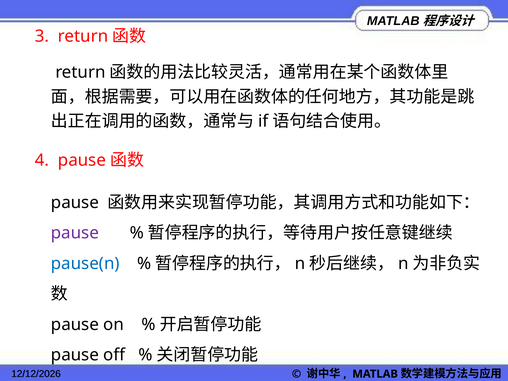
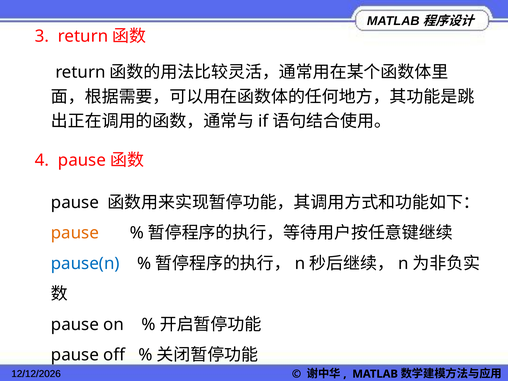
pause at (75, 233) colour: purple -> orange
